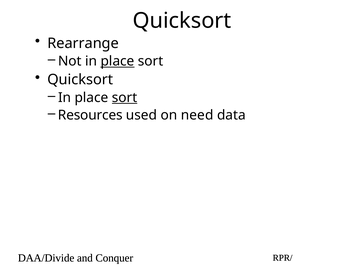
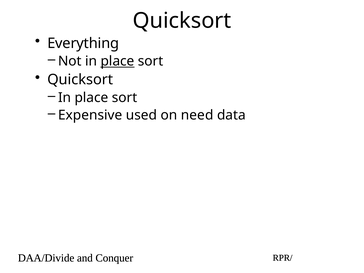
Rearrange: Rearrange -> Everything
sort at (125, 98) underline: present -> none
Resources: Resources -> Expensive
